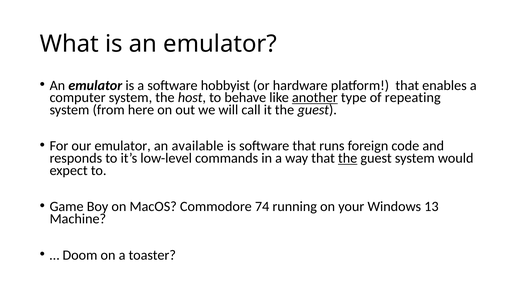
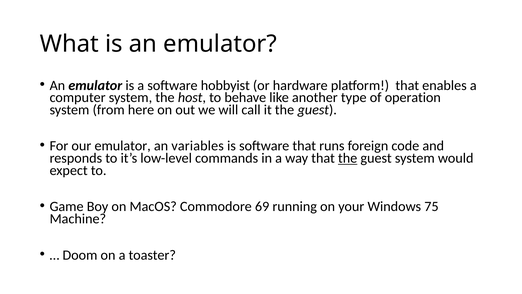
another underline: present -> none
repeating: repeating -> operation
available: available -> variables
74: 74 -> 69
13: 13 -> 75
